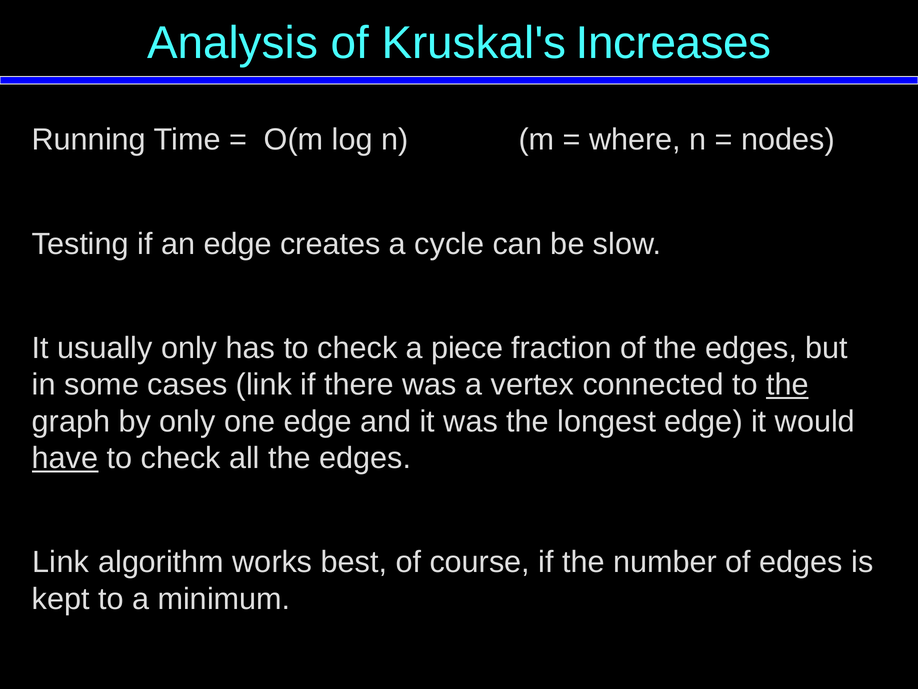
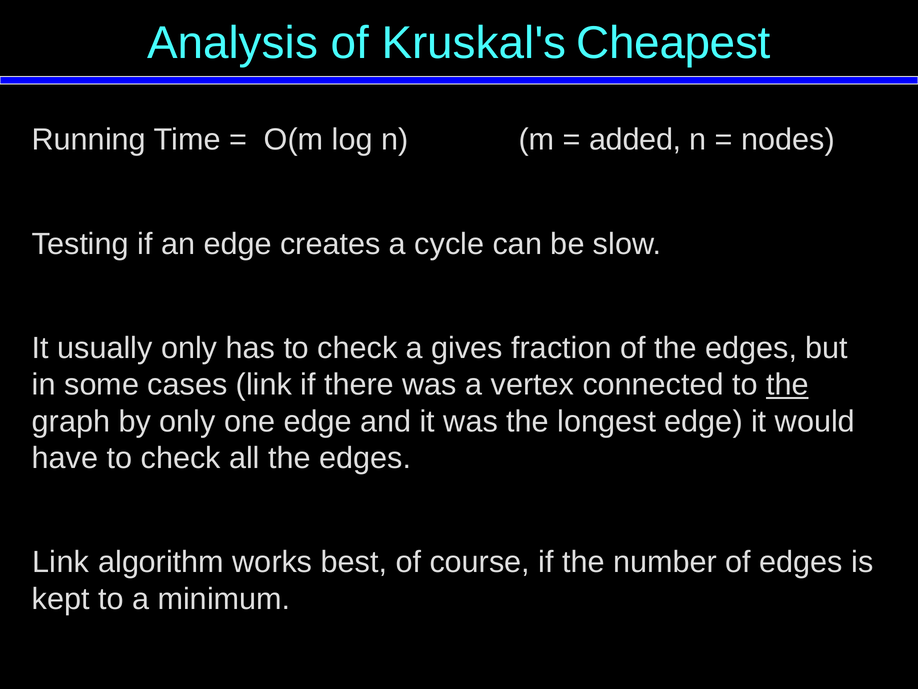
Increases: Increases -> Cheapest
where: where -> added
piece: piece -> gives
have underline: present -> none
